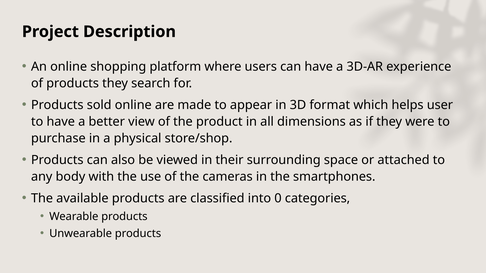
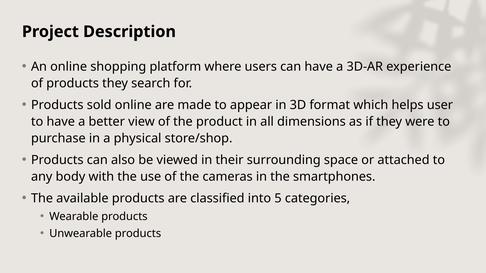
0: 0 -> 5
